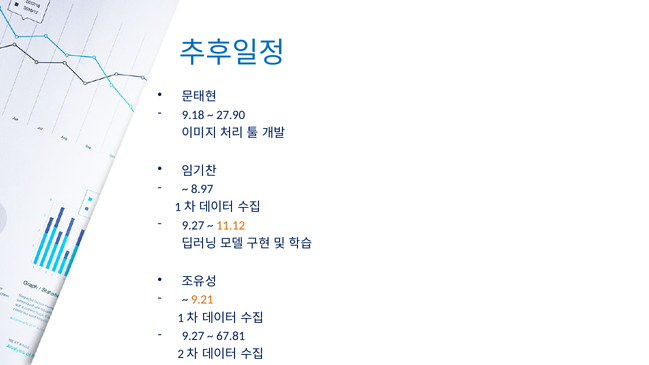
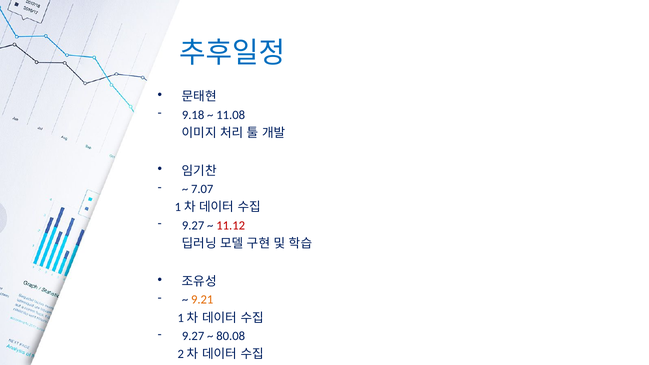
27.90: 27.90 -> 11.08
8.97: 8.97 -> 7.07
11.12 colour: orange -> red
67.81: 67.81 -> 80.08
